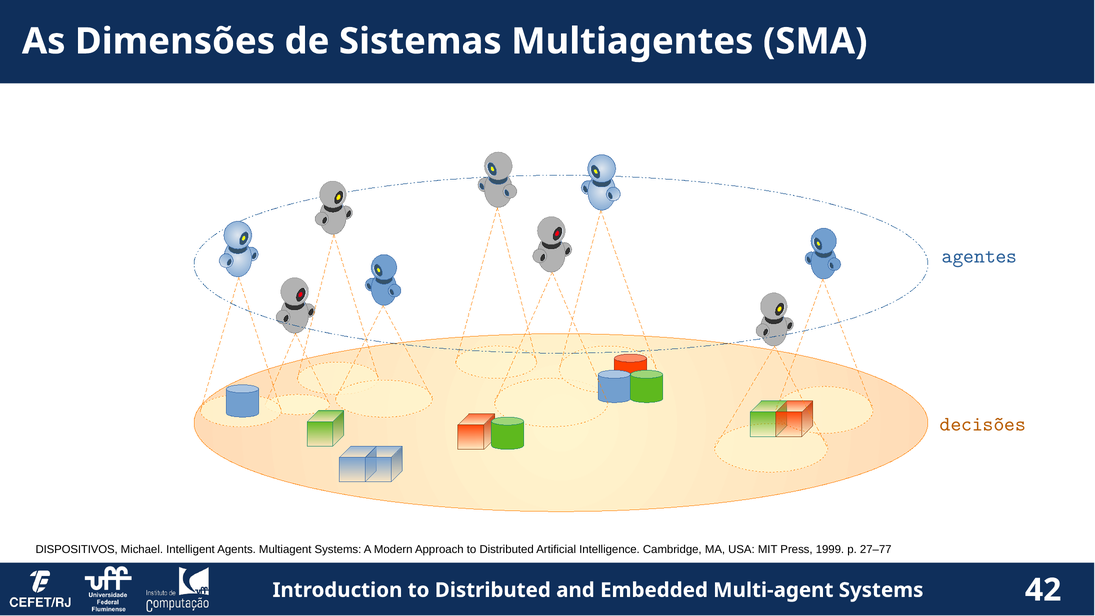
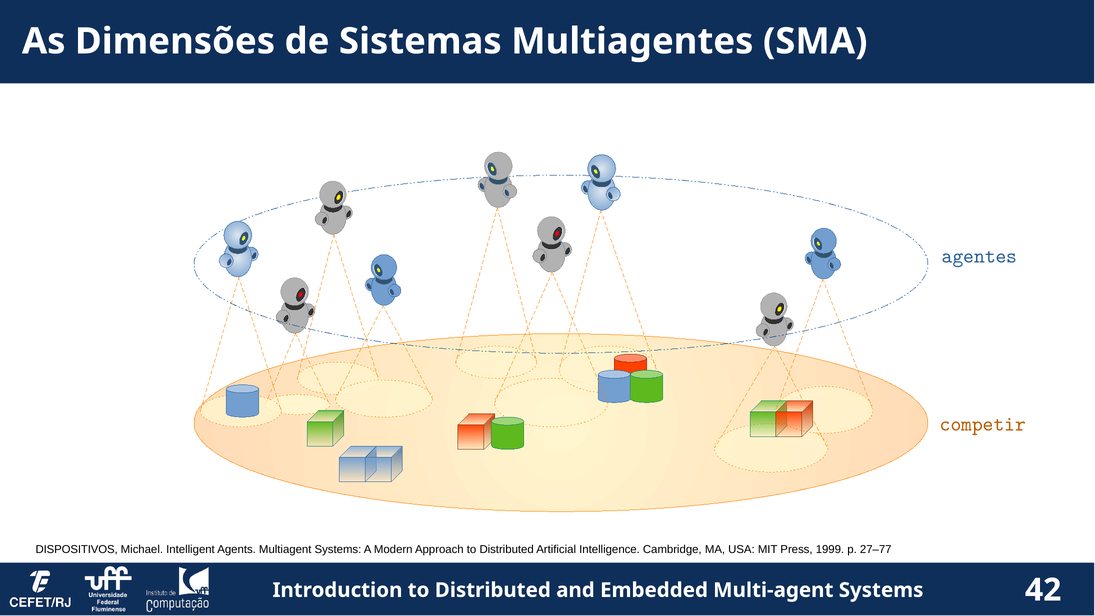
decisões: decisões -> competir
